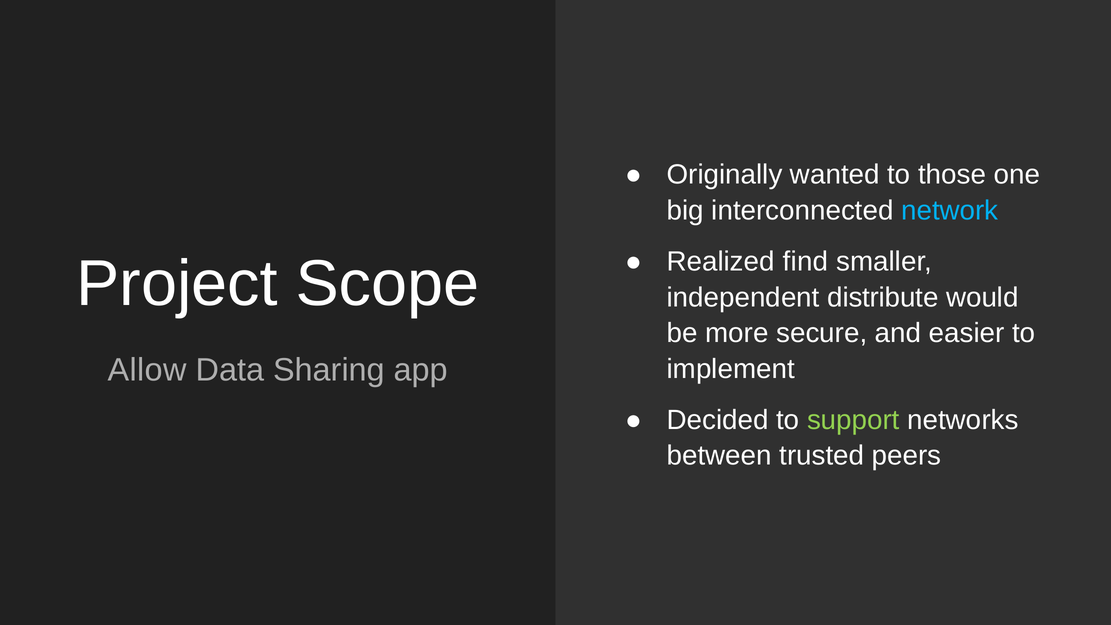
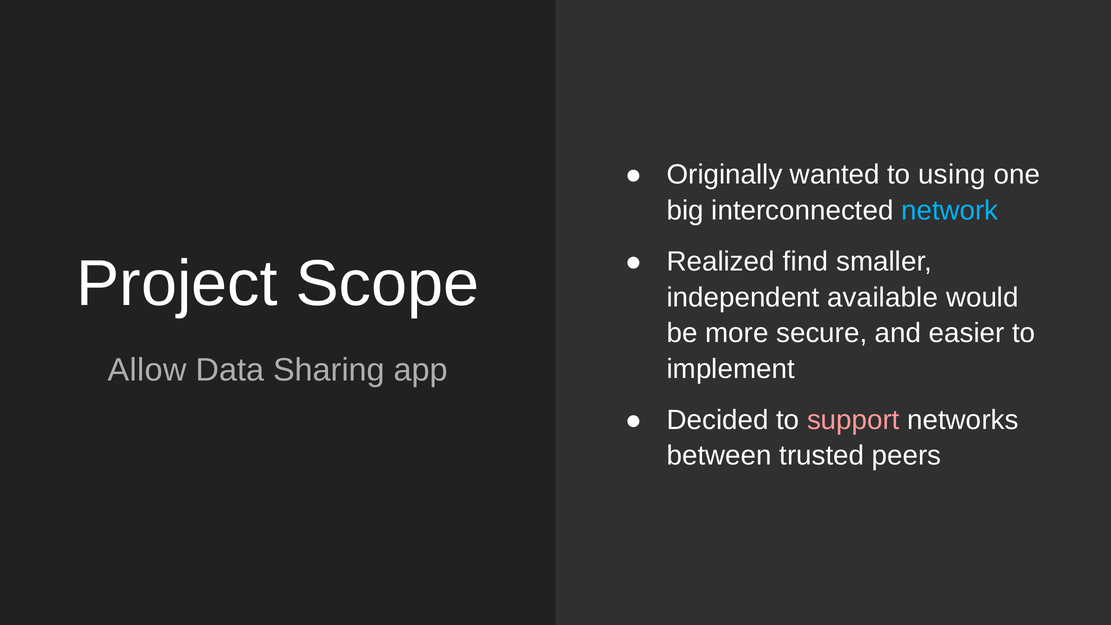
those: those -> using
distribute: distribute -> available
support colour: light green -> pink
